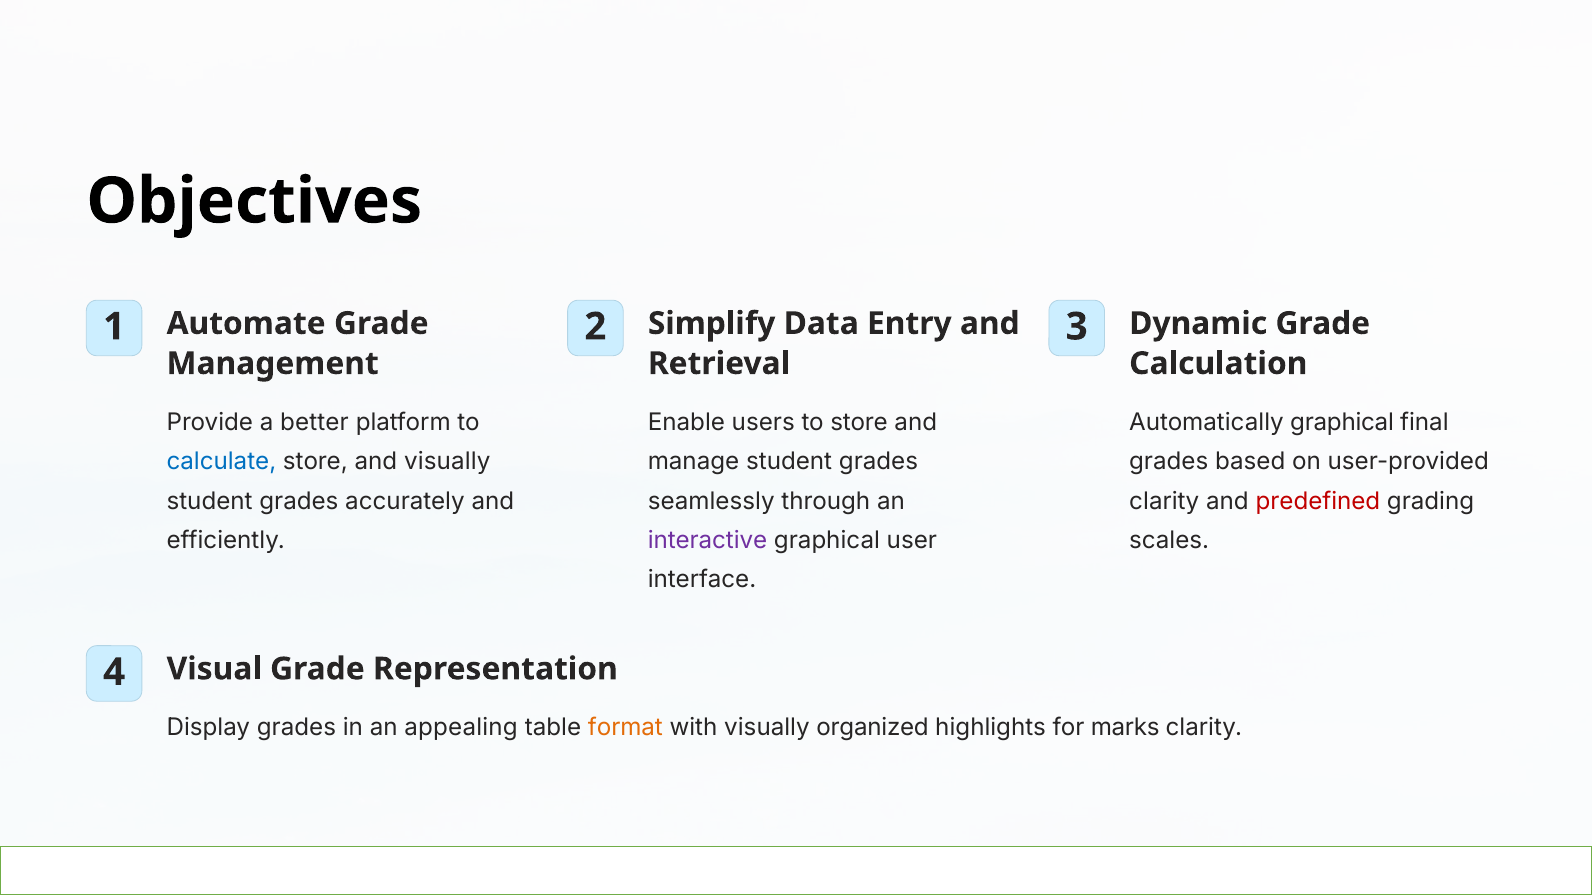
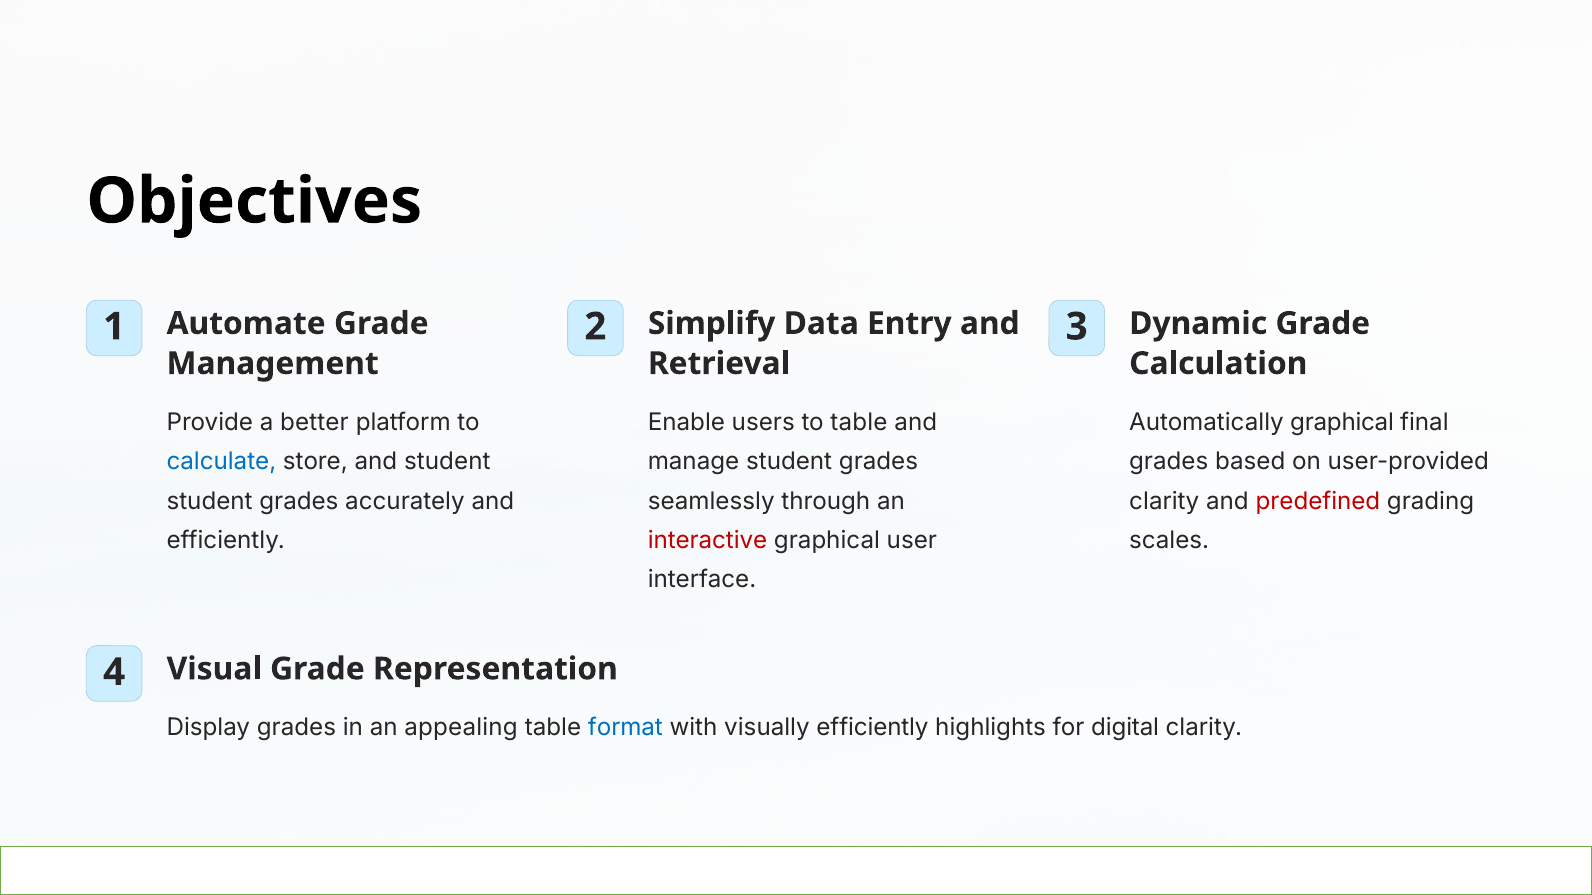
to store: store -> table
and visually: visually -> student
interactive colour: purple -> red
format colour: orange -> blue
visually organized: organized -> efficiently
marks: marks -> digital
